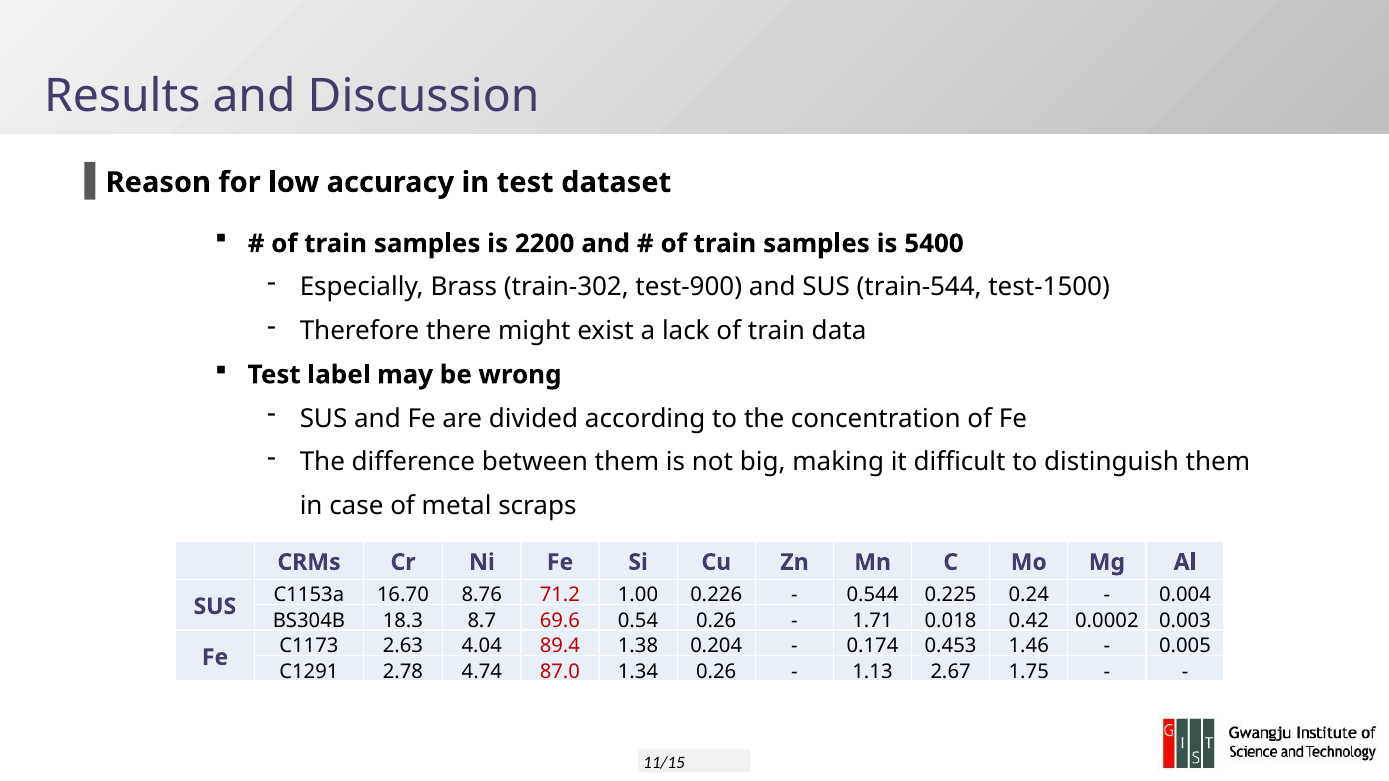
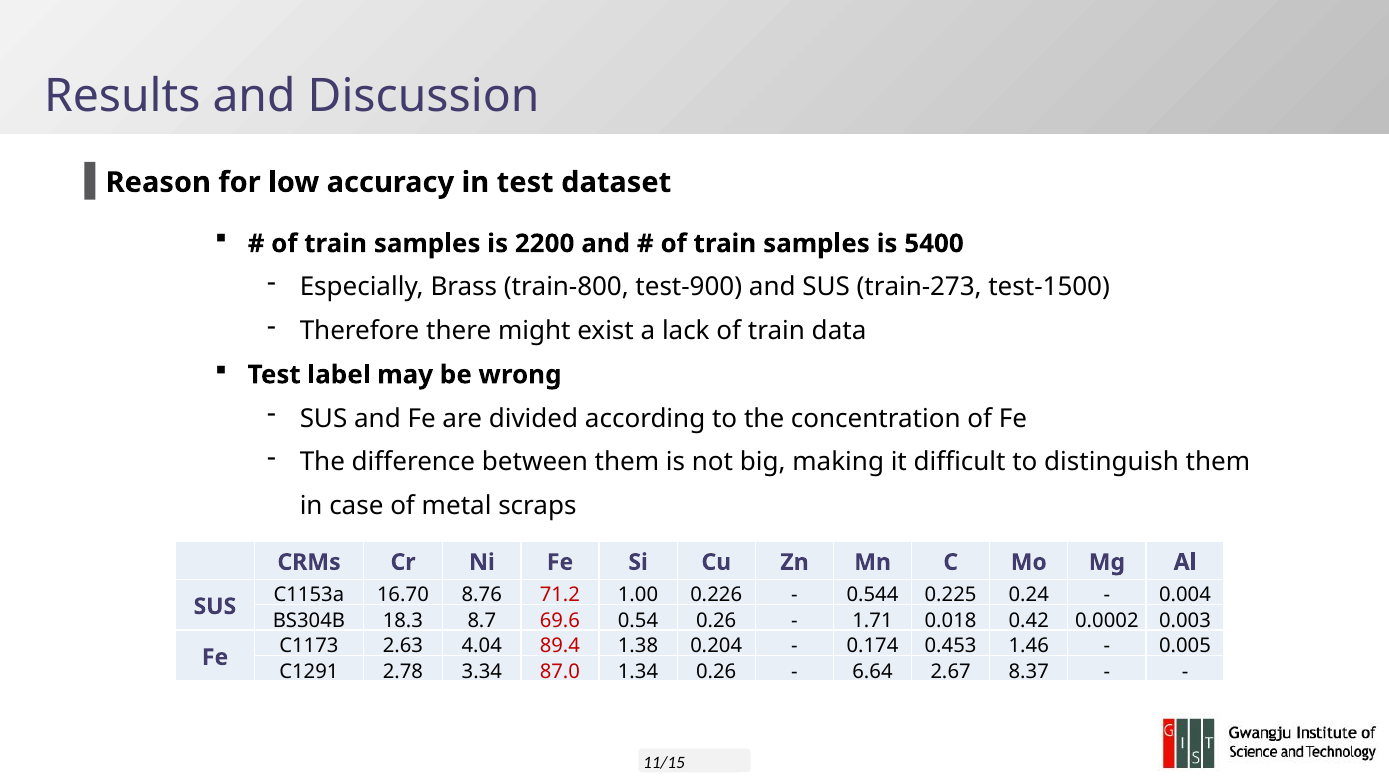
train-302: train-302 -> train-800
train-544: train-544 -> train-273
4.74: 4.74 -> 3.34
1.13: 1.13 -> 6.64
1.75: 1.75 -> 8.37
